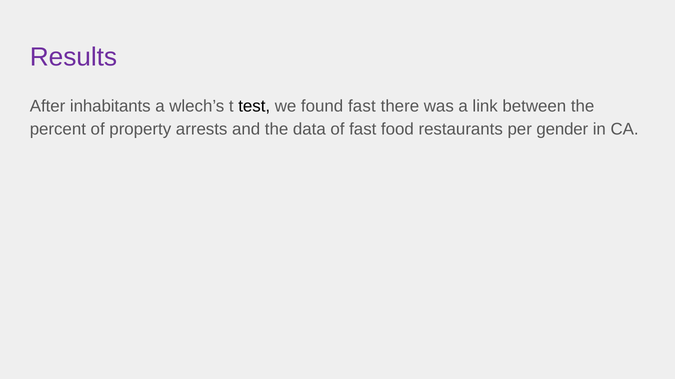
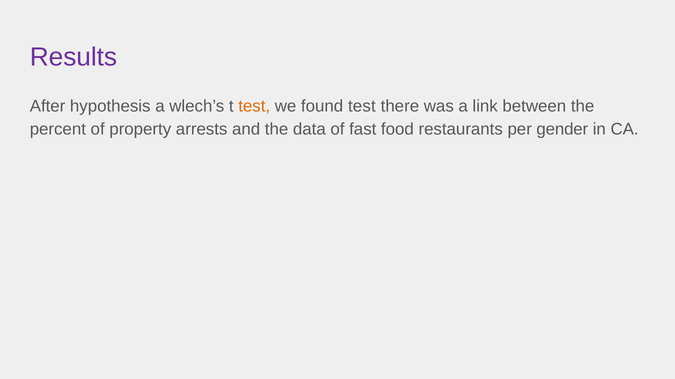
inhabitants: inhabitants -> hypothesis
test at (254, 106) colour: black -> orange
found fast: fast -> test
